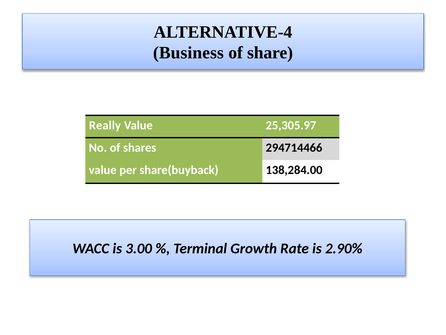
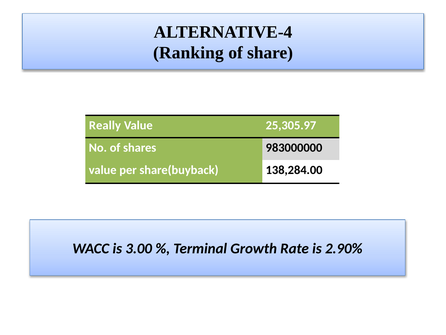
Business: Business -> Ranking
294714466: 294714466 -> 983000000
